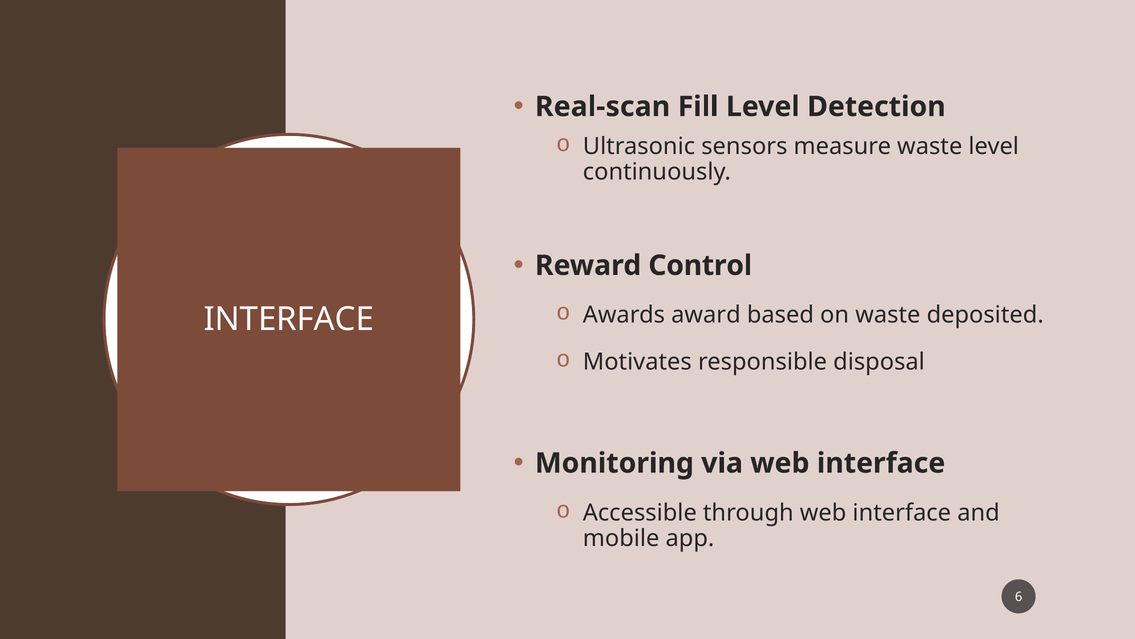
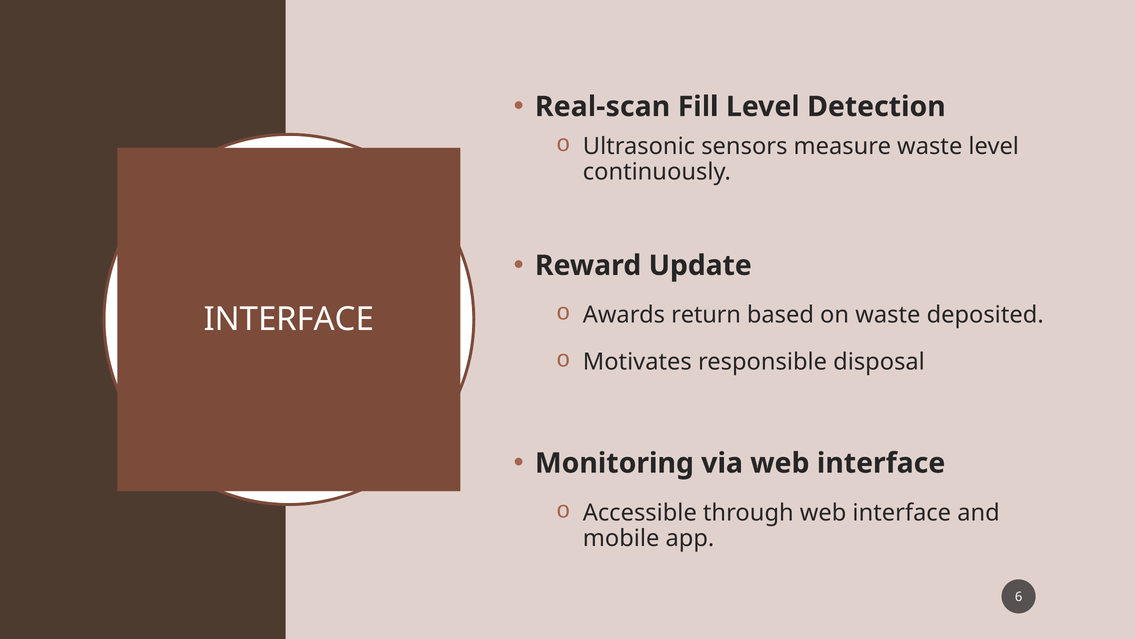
Control: Control -> Update
award: award -> return
